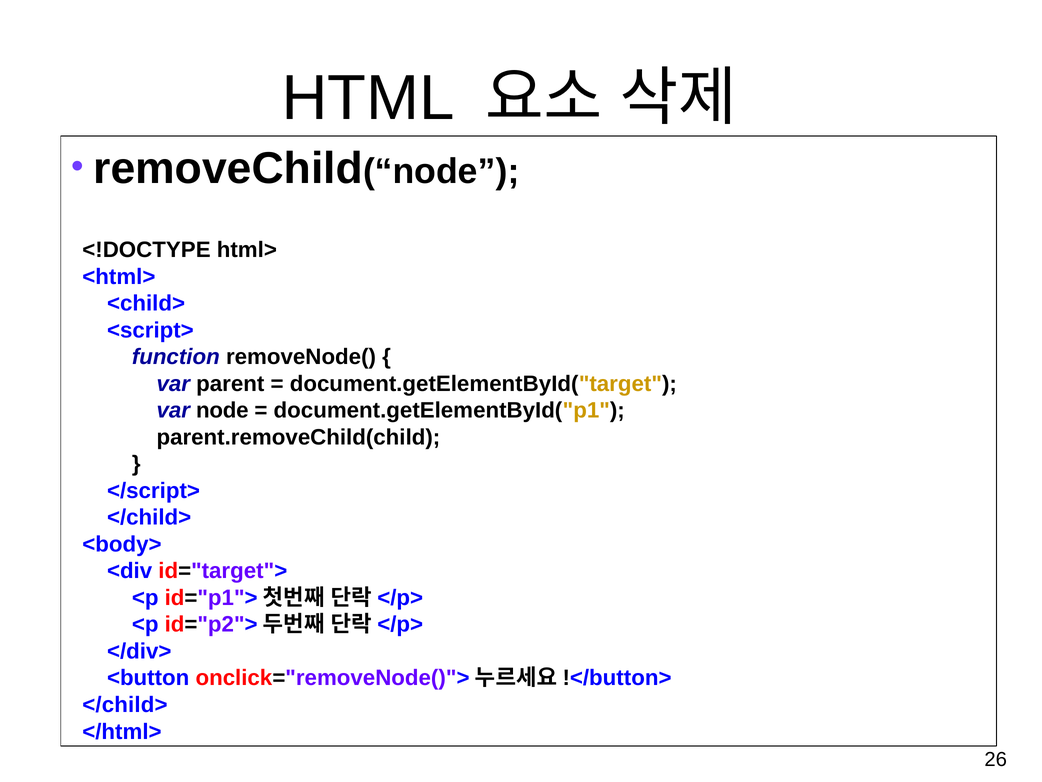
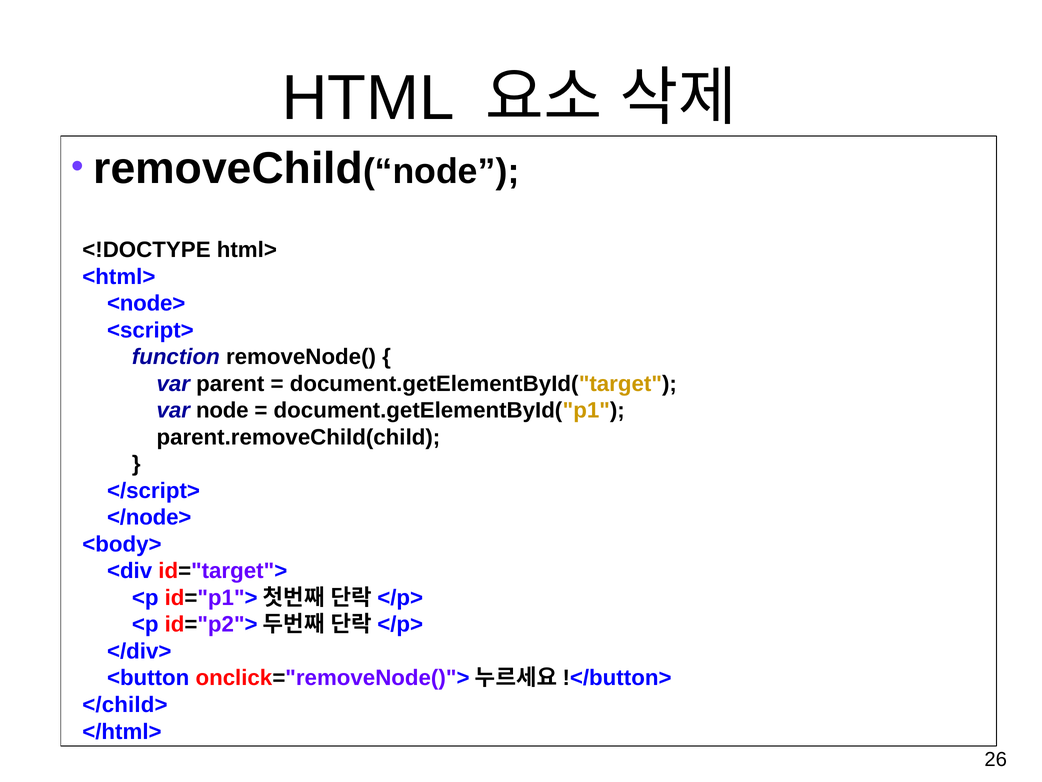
<child>: <child> -> <node>
</child> at (149, 517): </child> -> </node>
